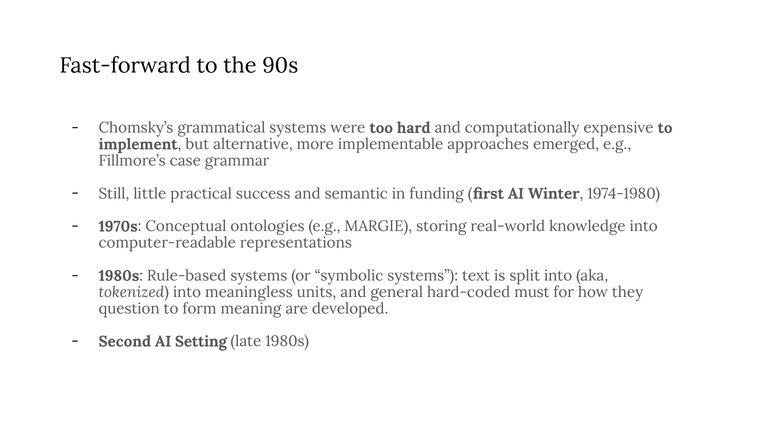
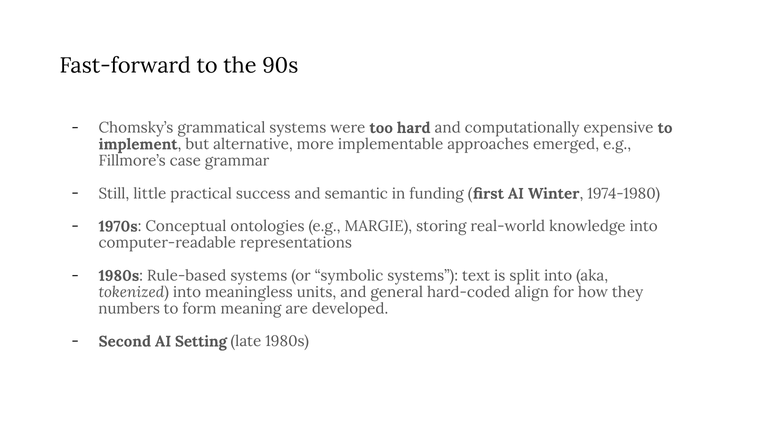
must: must -> align
question: question -> numbers
